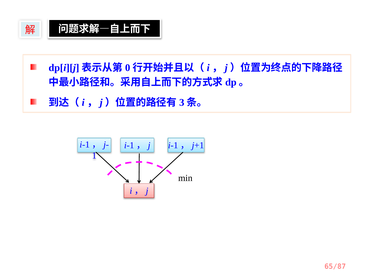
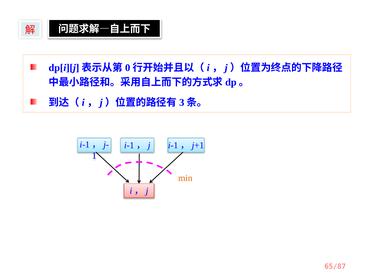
min colour: black -> orange
